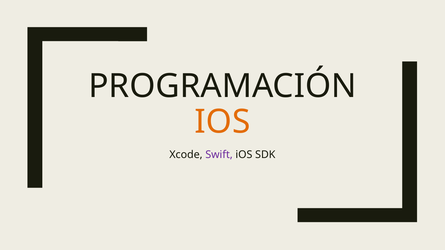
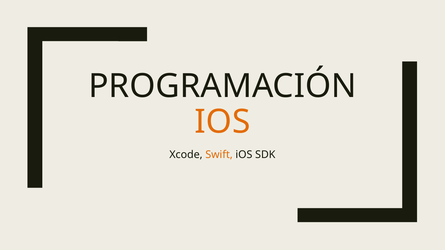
Swift colour: purple -> orange
